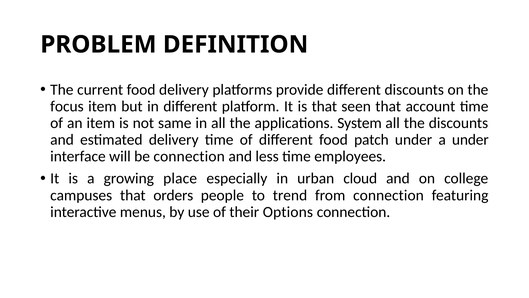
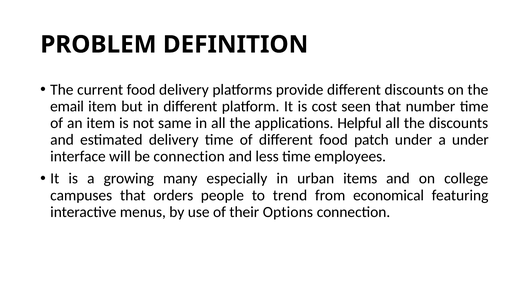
focus: focus -> email
is that: that -> cost
account: account -> number
System: System -> Helpful
place: place -> many
cloud: cloud -> items
from connection: connection -> economical
